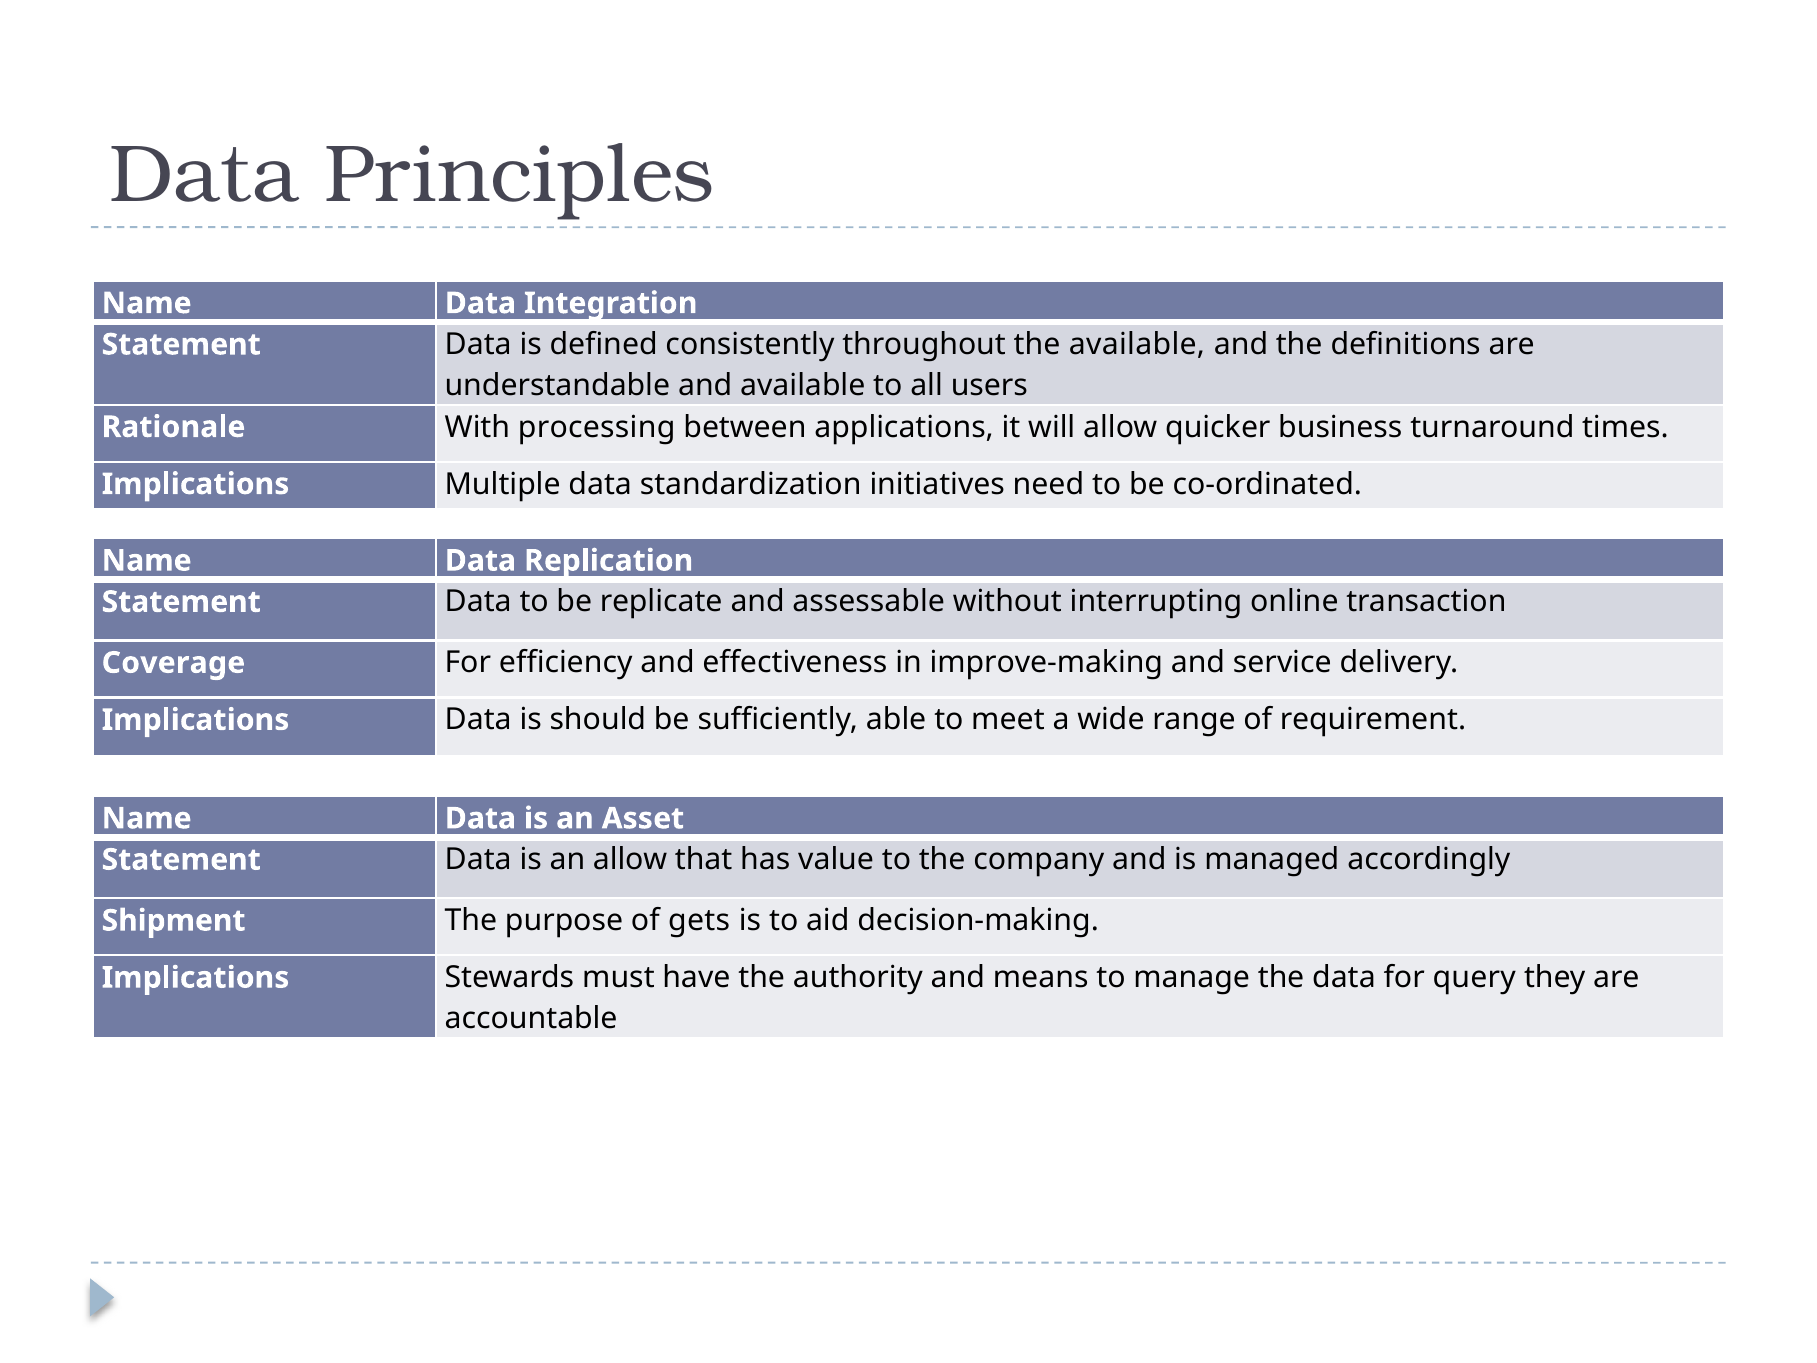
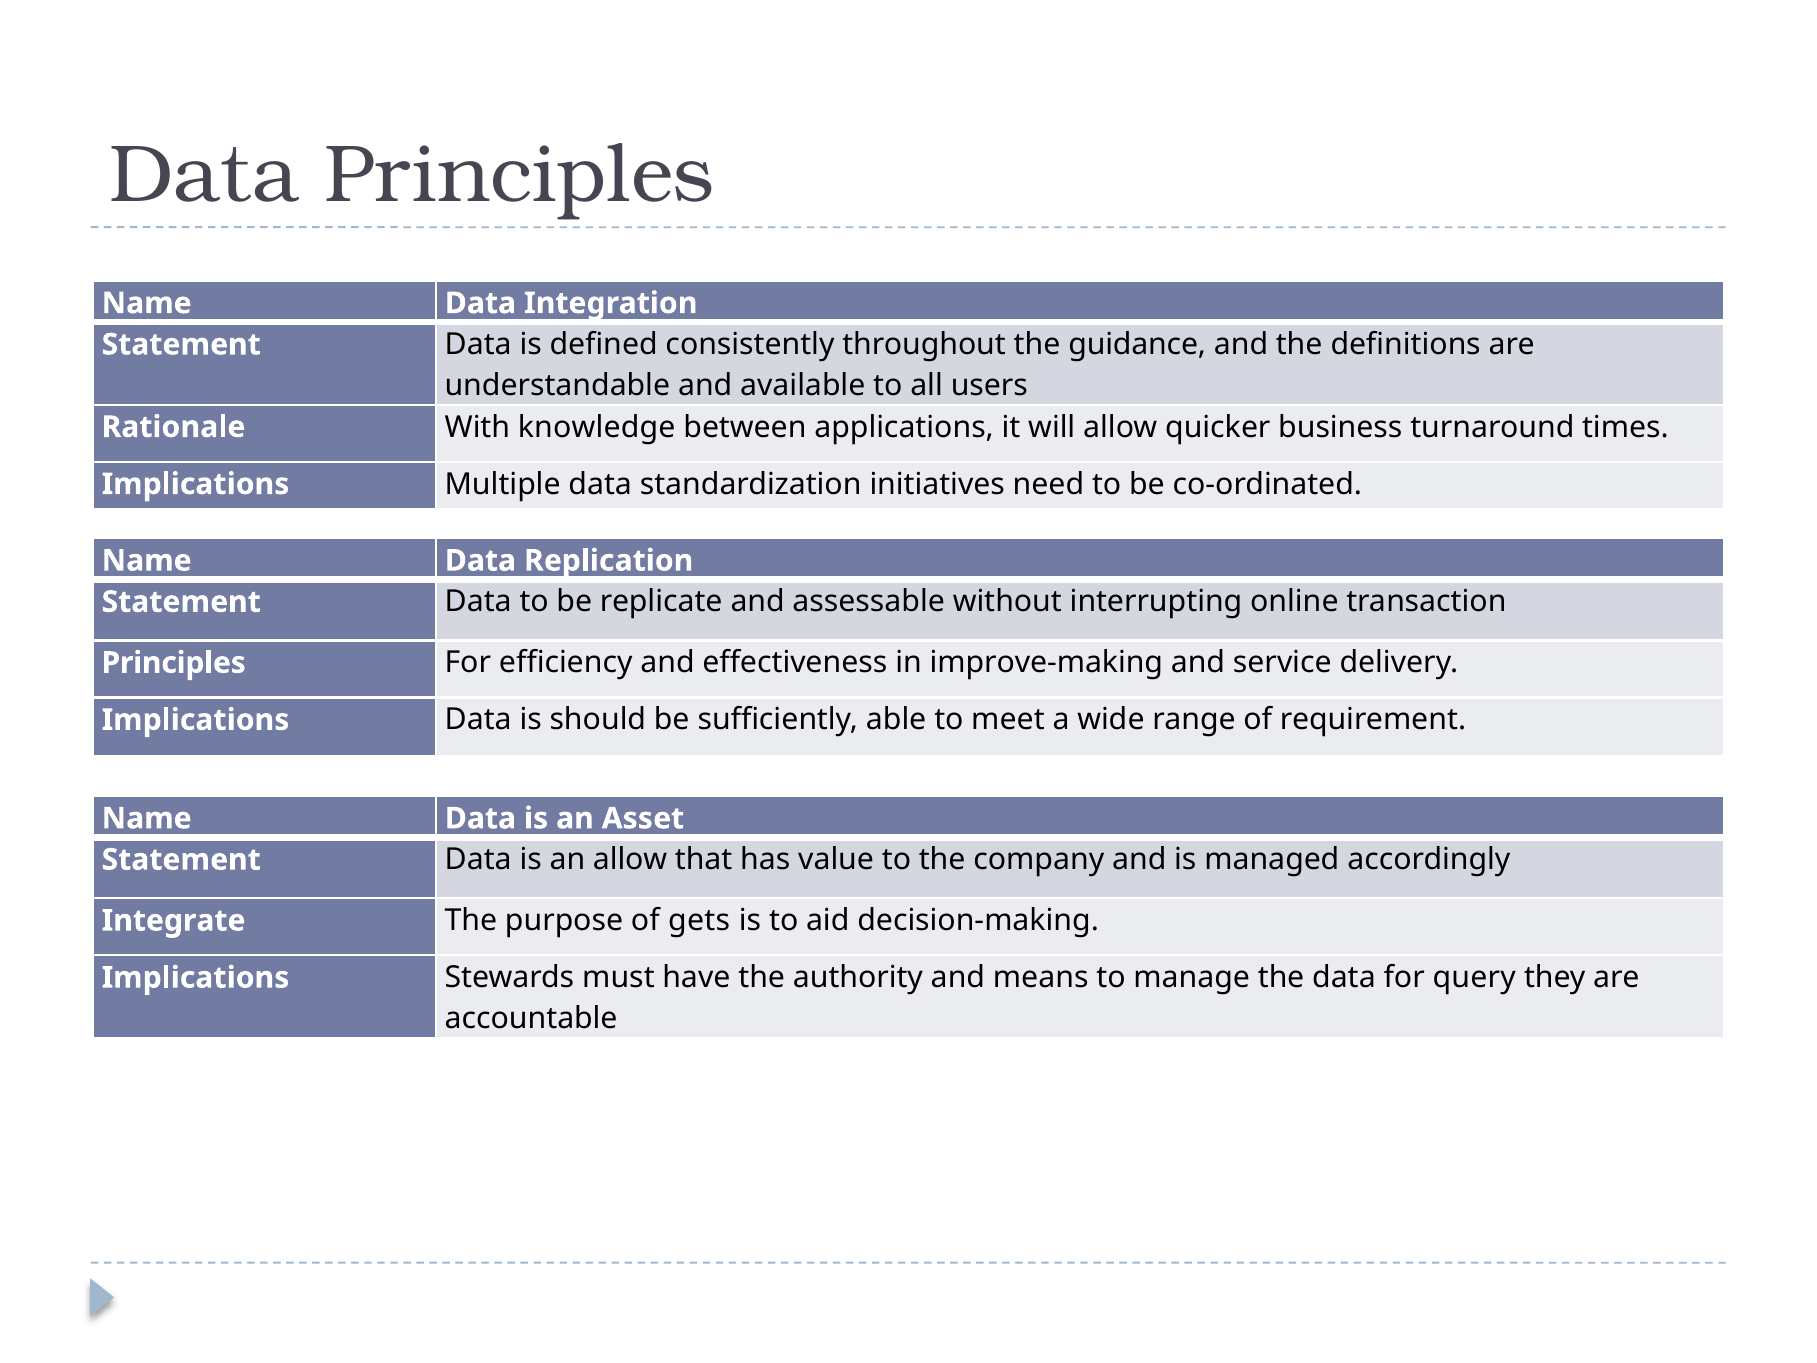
the available: available -> guidance
processing: processing -> knowledge
Coverage at (173, 663): Coverage -> Principles
Shipment: Shipment -> Integrate
